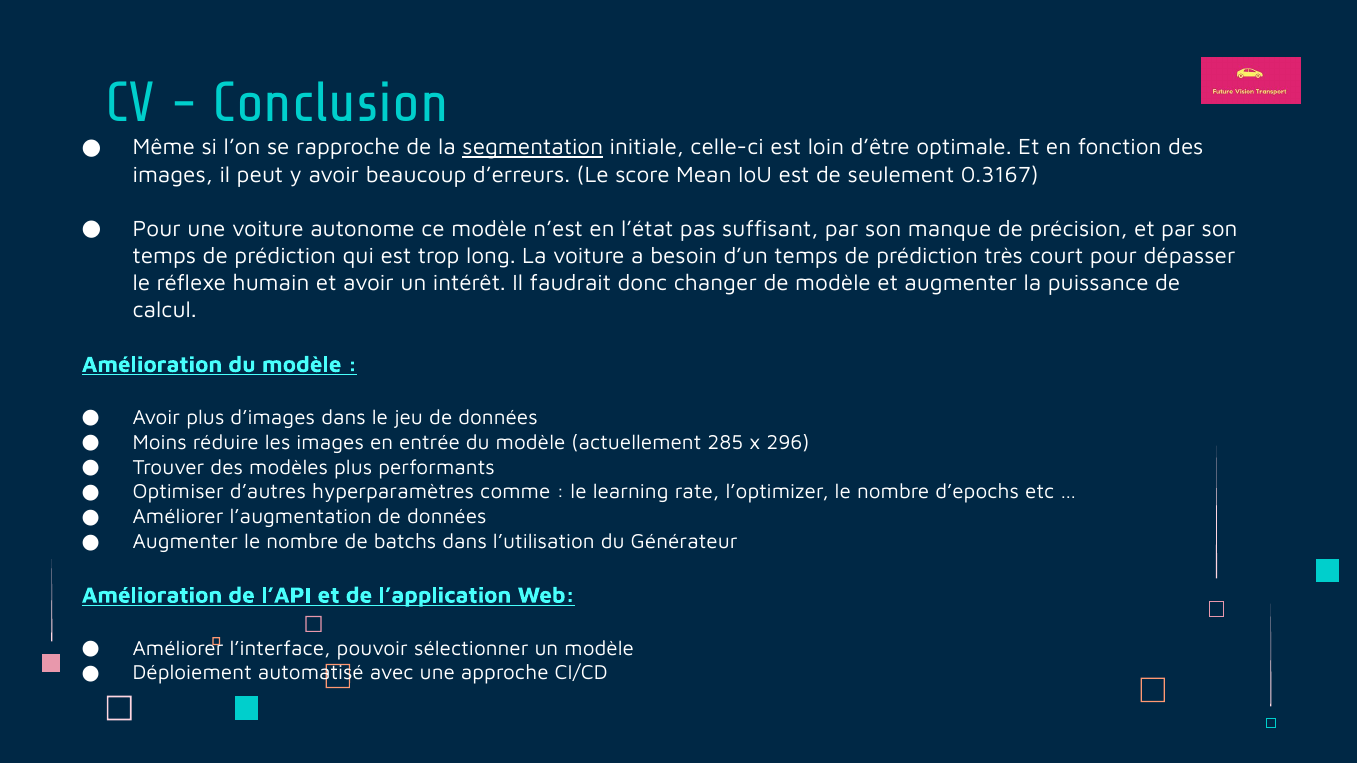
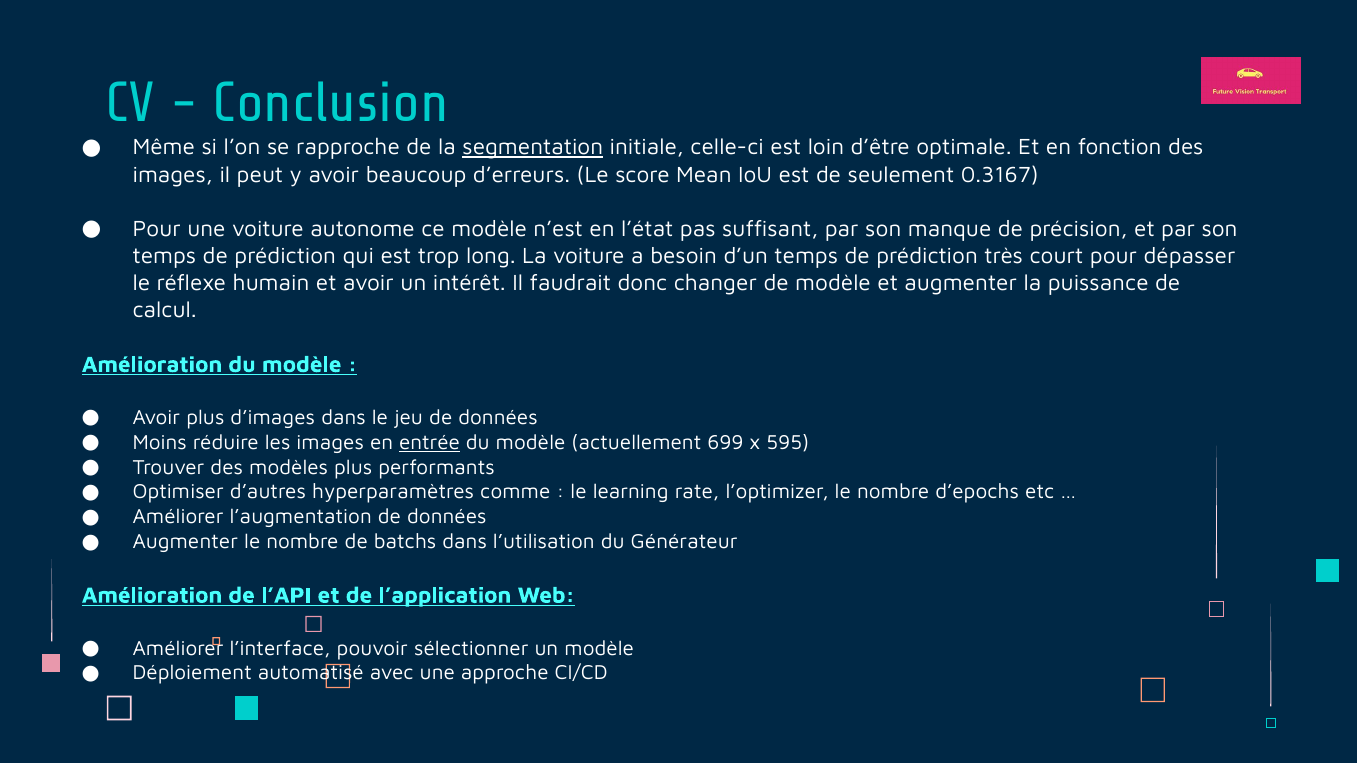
entrée underline: none -> present
285: 285 -> 699
296: 296 -> 595
